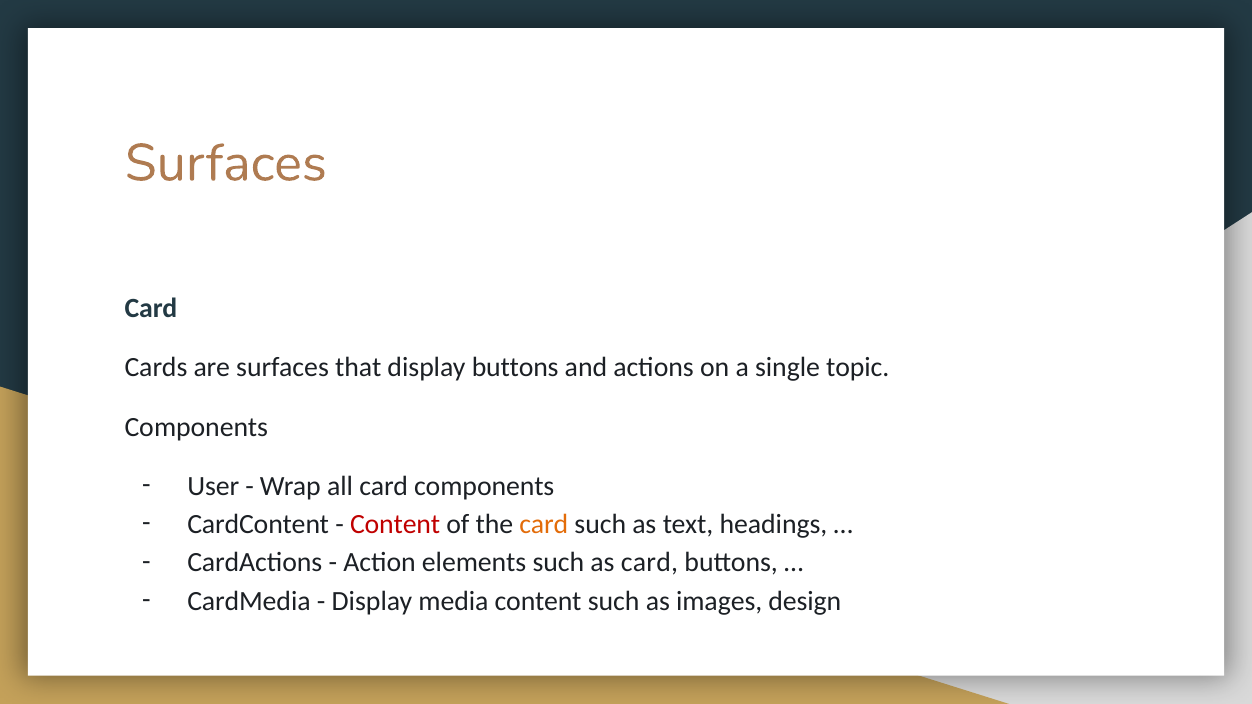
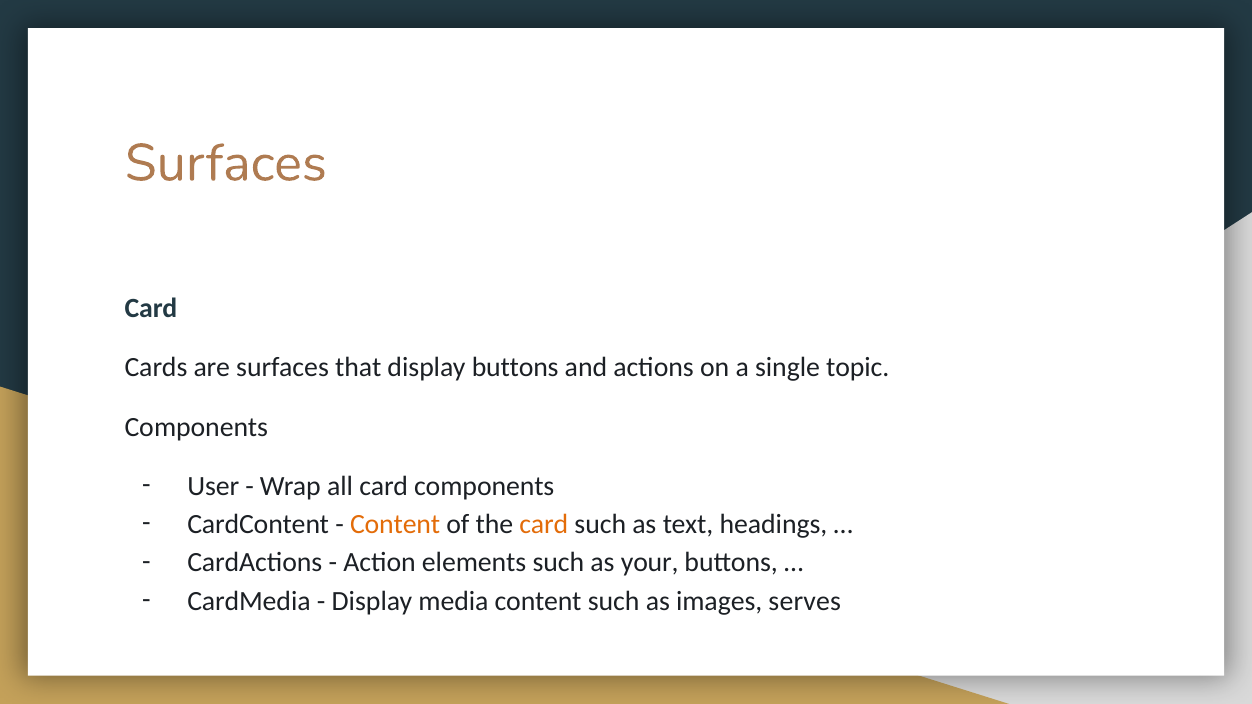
Content at (395, 525) colour: red -> orange
as card: card -> your
design: design -> serves
